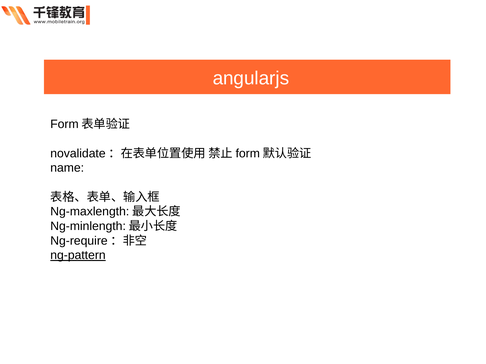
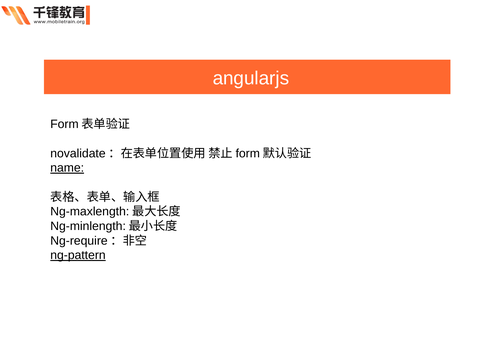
name underline: none -> present
